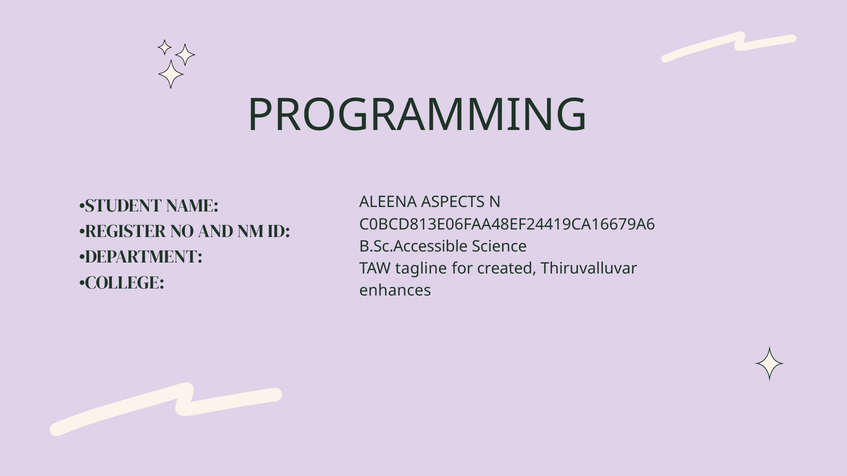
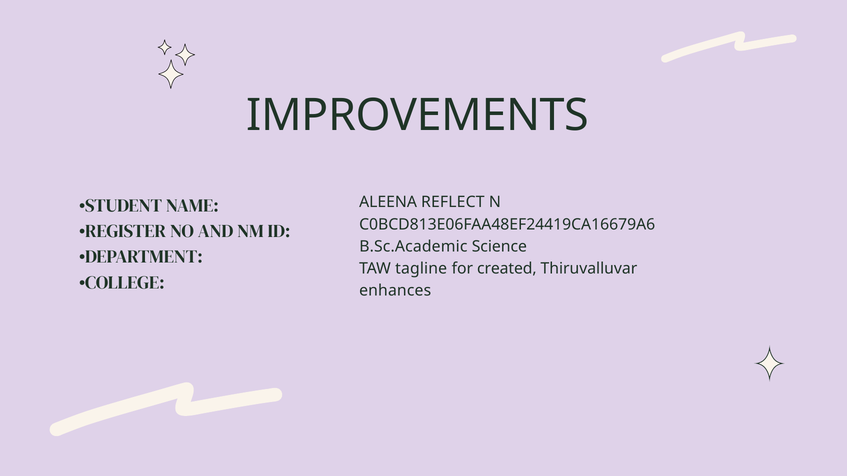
PROGRAMMING: PROGRAMMING -> IMPROVEMENTS
ASPECTS: ASPECTS -> REFLECT
B.Sc.Accessible: B.Sc.Accessible -> B.Sc.Academic
